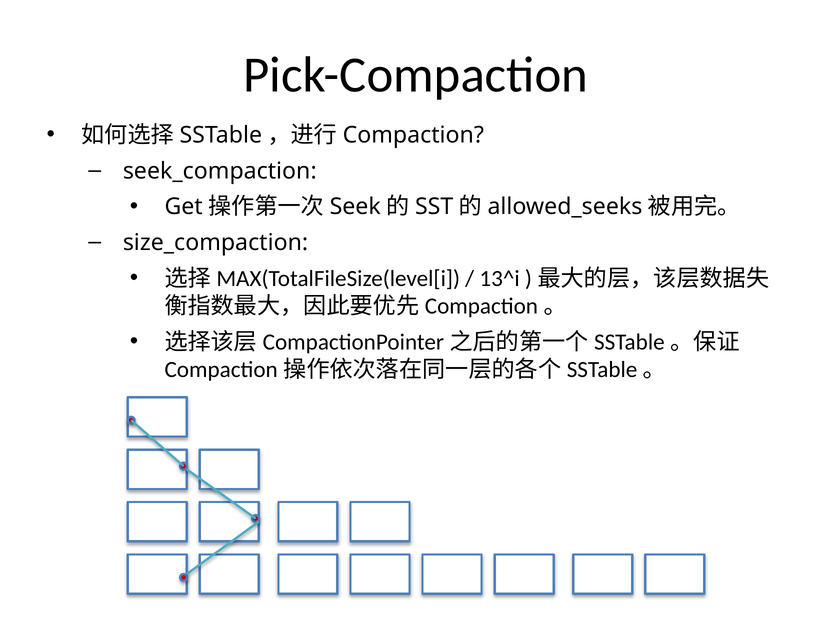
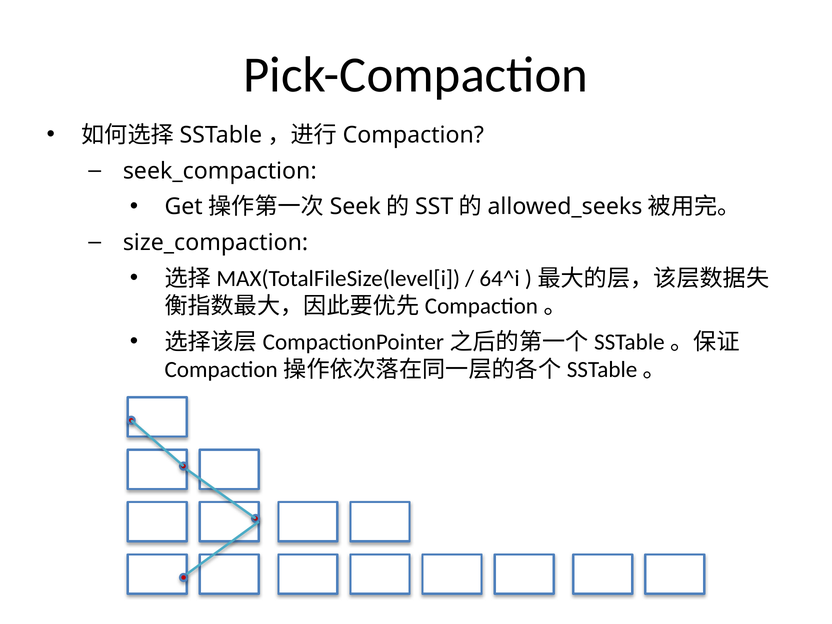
13^i: 13^i -> 64^i
